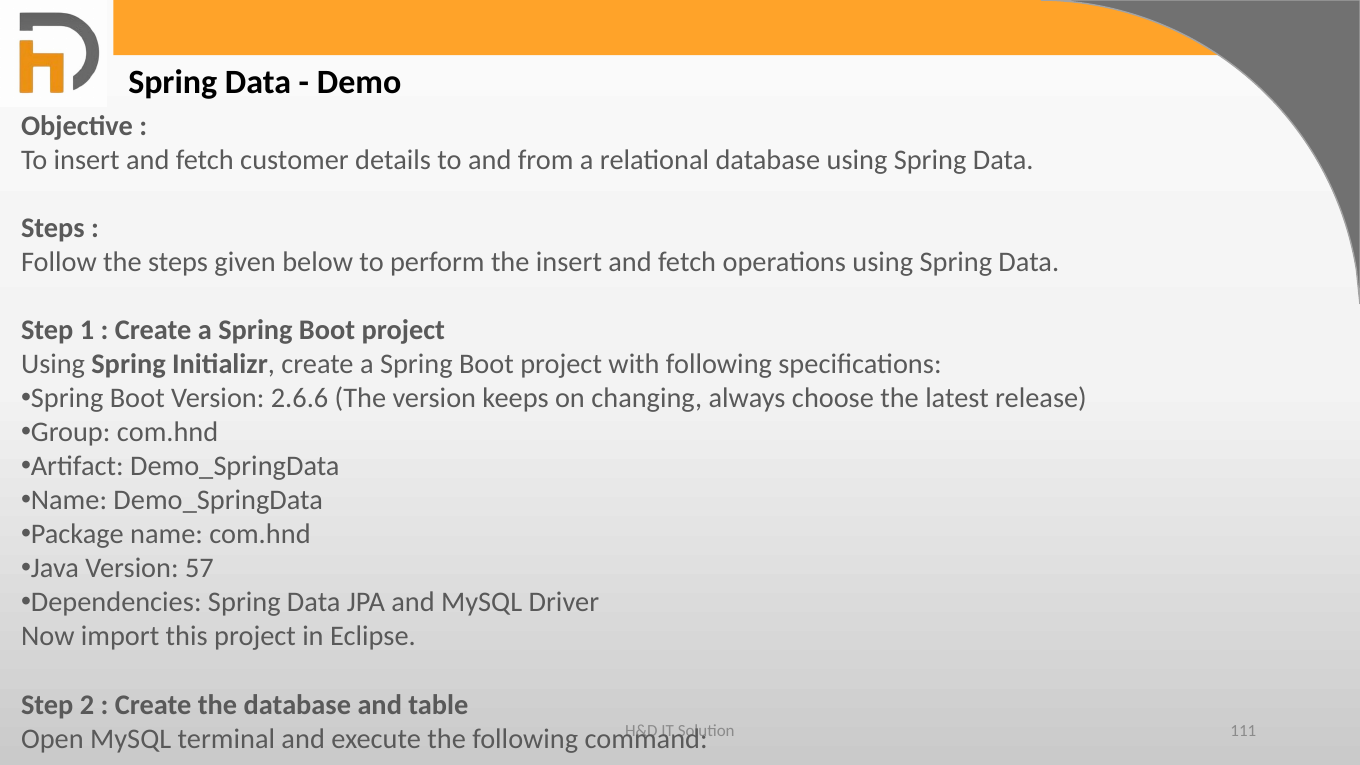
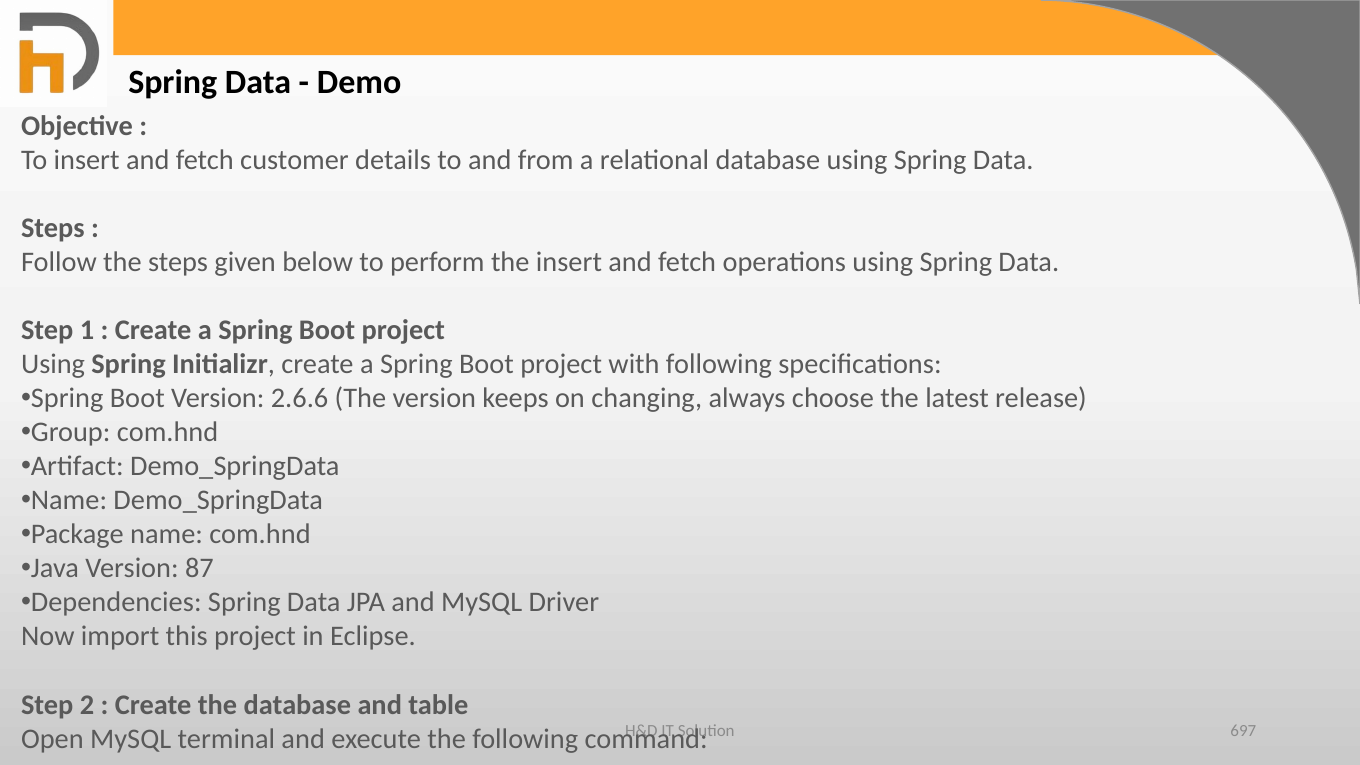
57: 57 -> 87
111: 111 -> 697
